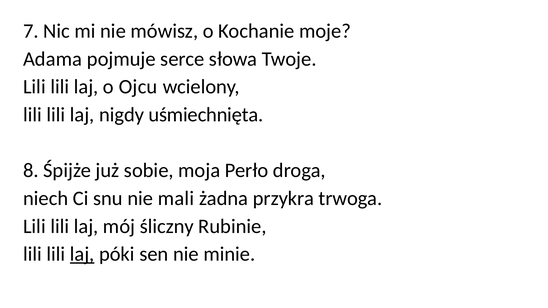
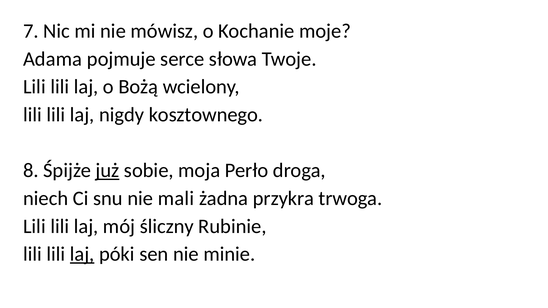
Ojcu: Ojcu -> Bożą
uśmiechnięta: uśmiechnięta -> kosztownego
już underline: none -> present
